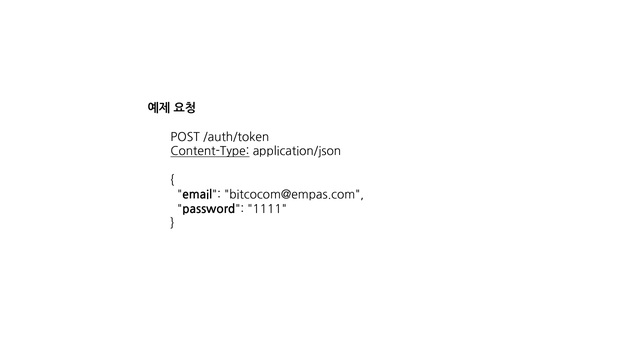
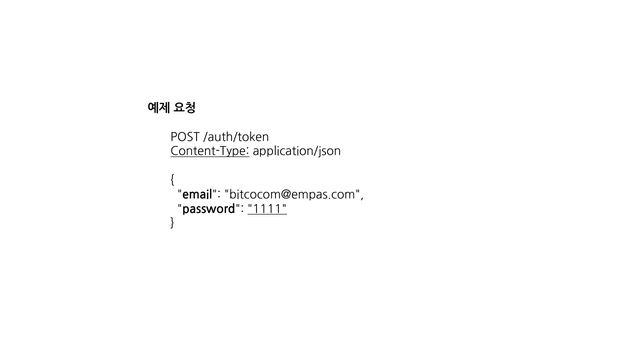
1111 underline: none -> present
